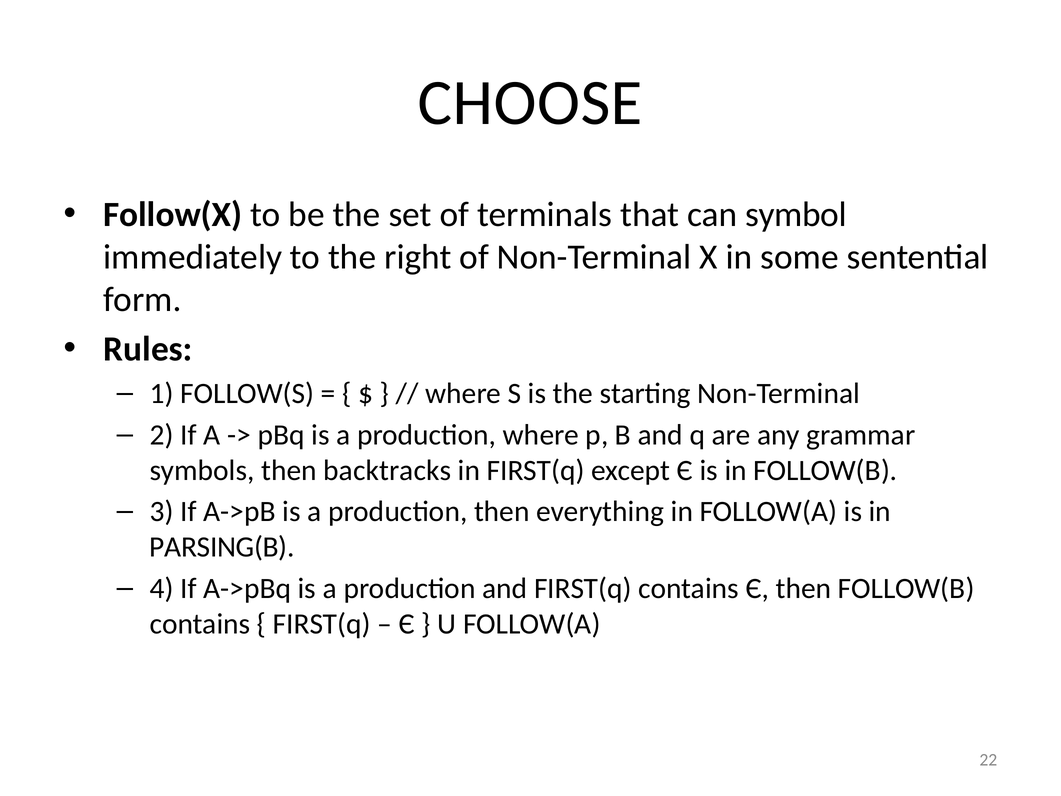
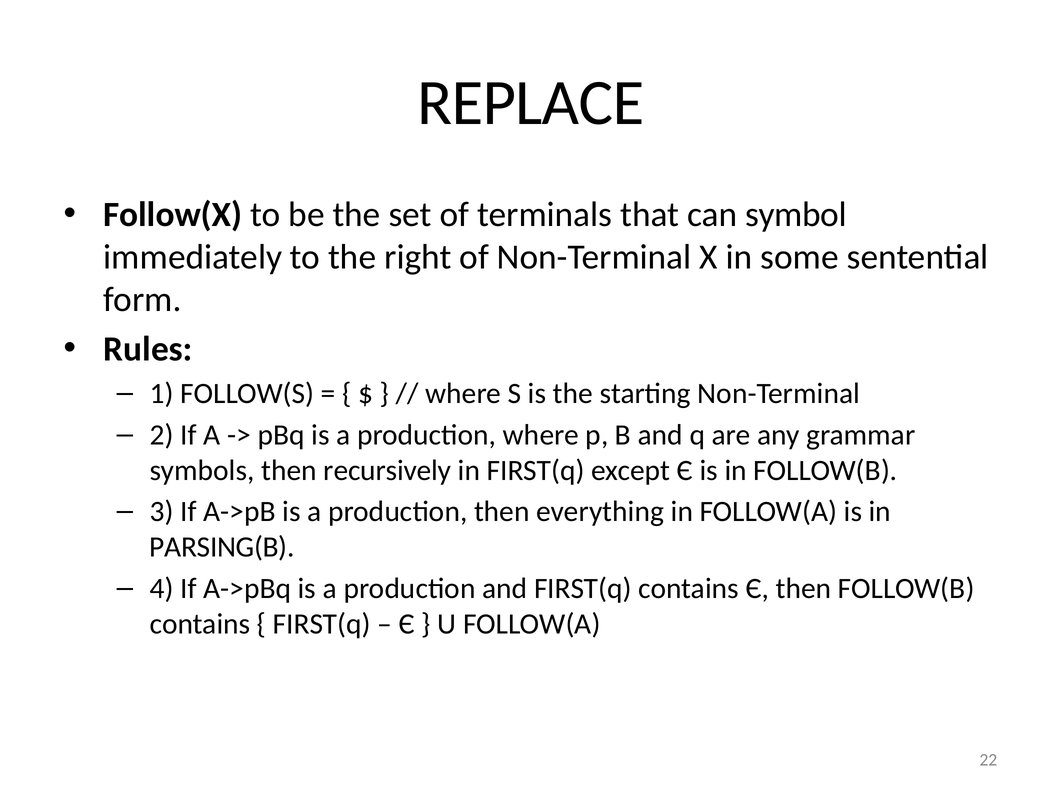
CHOOSE: CHOOSE -> REPLACE
backtracks: backtracks -> recursively
